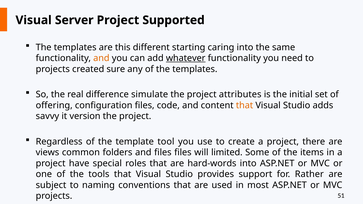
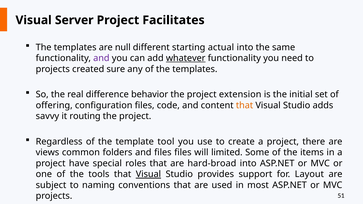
Supported: Supported -> Facilitates
this: this -> null
caring: caring -> actual
and at (101, 58) colour: orange -> purple
simulate: simulate -> behavior
attributes: attributes -> extension
version: version -> routing
hard-words: hard-words -> hard-broad
Visual at (148, 174) underline: none -> present
Rather: Rather -> Layout
